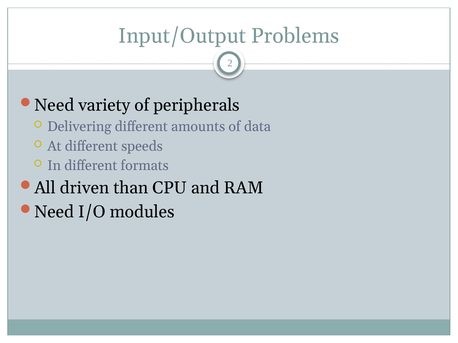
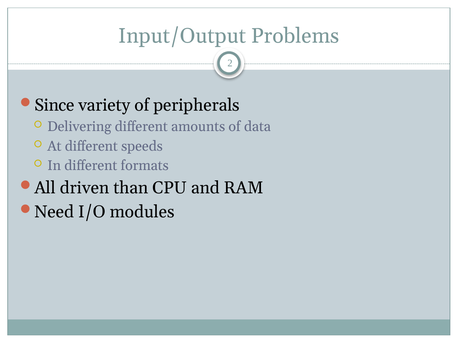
Need at (54, 105): Need -> Since
